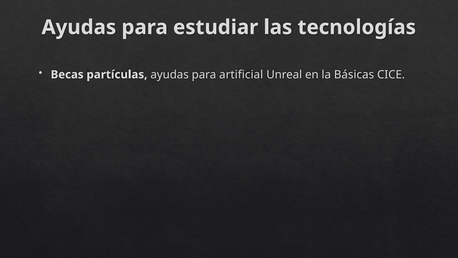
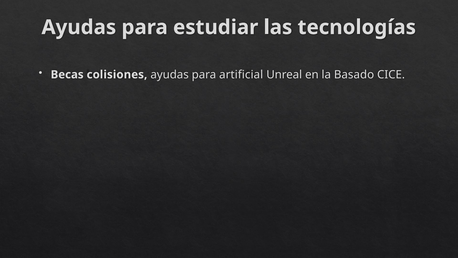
partículas: partículas -> colisiones
Básicas: Básicas -> Basado
